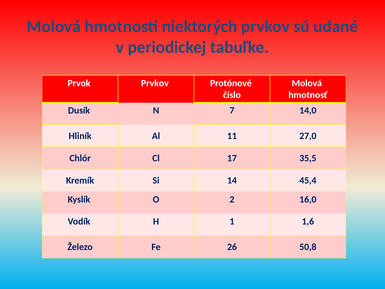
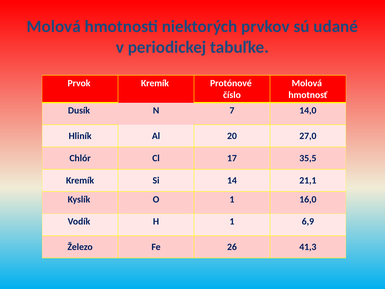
Prvok Prvkov: Prvkov -> Kremík
11: 11 -> 20
45,4: 45,4 -> 21,1
O 2: 2 -> 1
1,6: 1,6 -> 6,9
50,8: 50,8 -> 41,3
